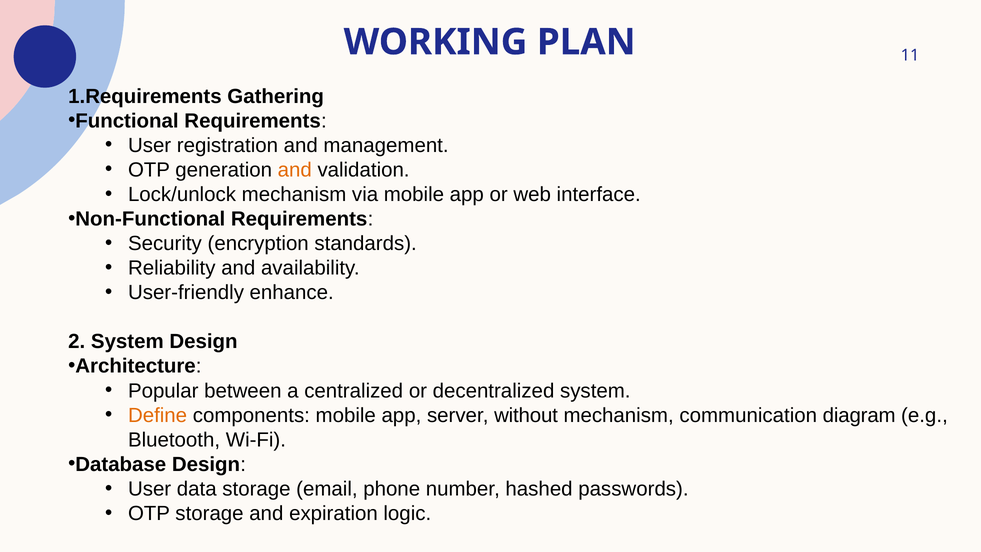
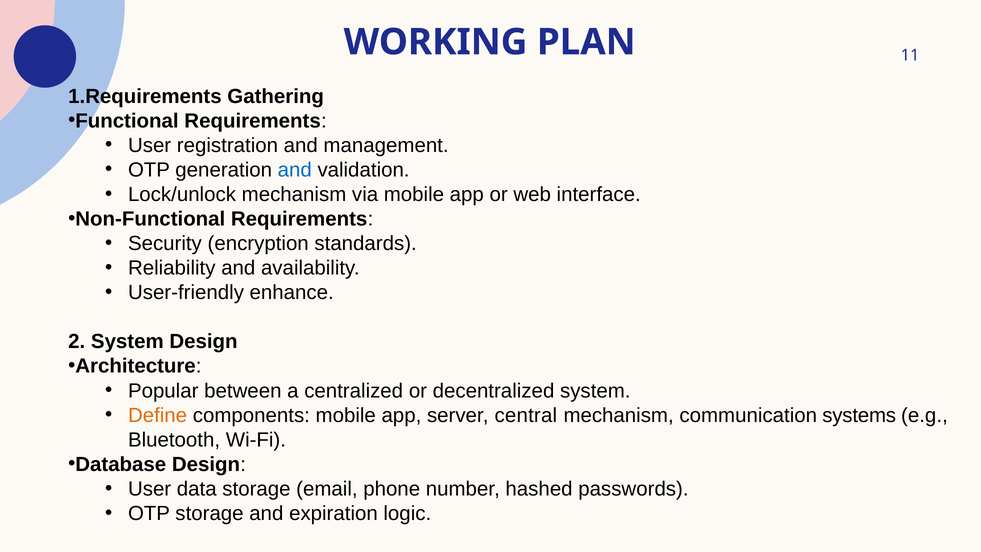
and at (295, 170) colour: orange -> blue
without: without -> central
diagram: diagram -> systems
